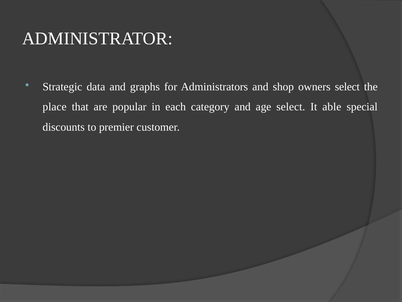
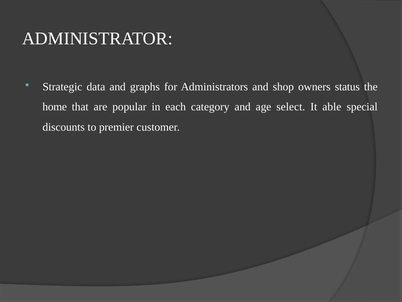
owners select: select -> status
place: place -> home
